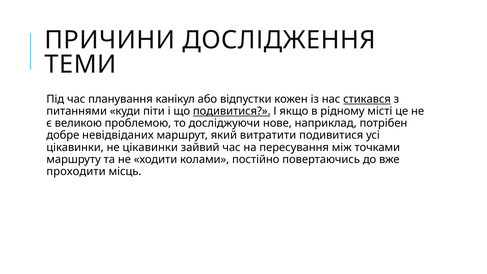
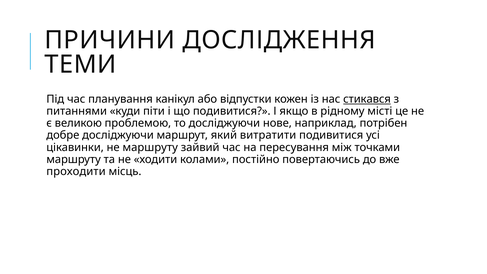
подивитися at (232, 111) underline: present -> none
добре невідвіданих: невідвіданих -> досліджуючи
не цікавинки: цікавинки -> маршруту
